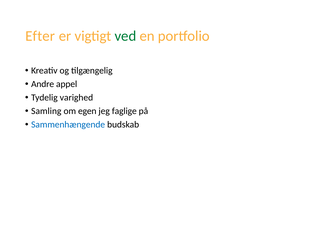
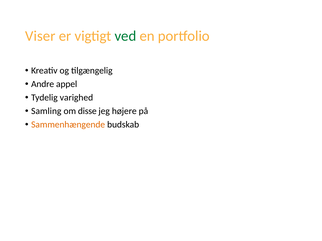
Efter: Efter -> Viser
egen: egen -> disse
faglige: faglige -> højere
Sammenhængende colour: blue -> orange
